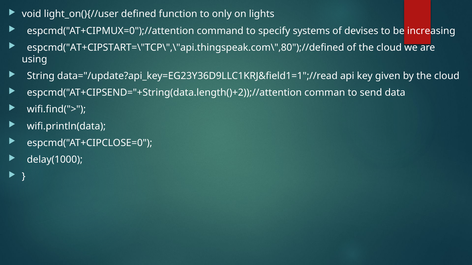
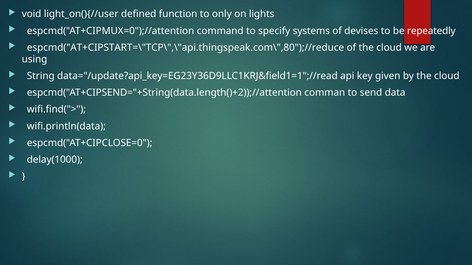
increasing: increasing -> repeatedly
espcmd("AT+CIPSTART=\"TCP\",\"api.thingspeak.com\",80");//defined: espcmd("AT+CIPSTART=\"TCP\",\"api.thingspeak.com\",80");//defined -> espcmd("AT+CIPSTART=\"TCP\",\"api.thingspeak.com\",80");//reduce
